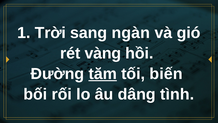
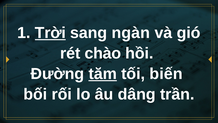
Trời underline: none -> present
vàng: vàng -> chào
tình: tình -> trần
